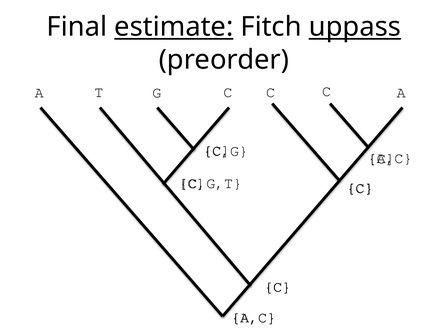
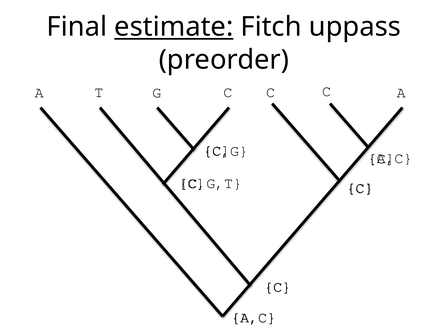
uppass underline: present -> none
